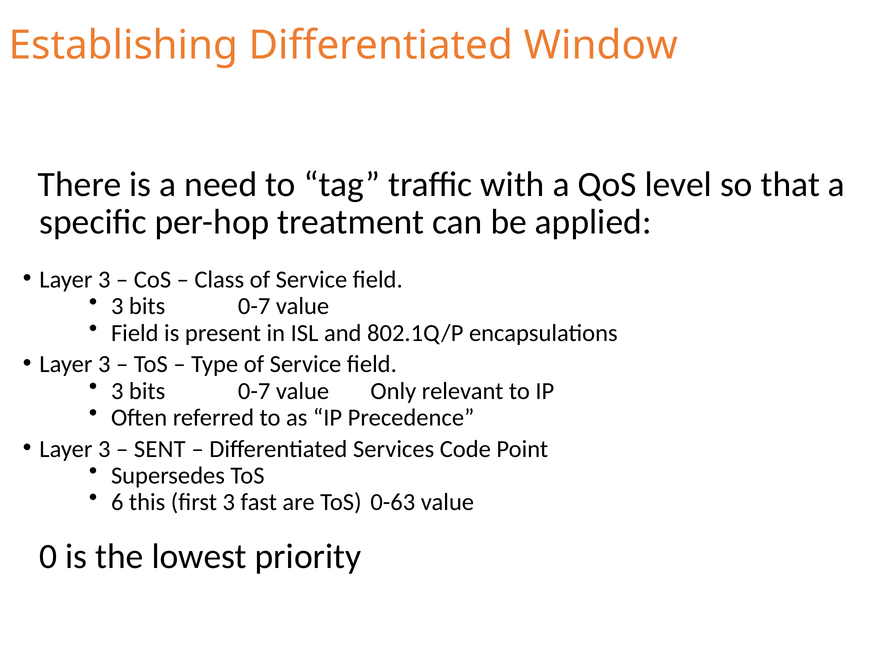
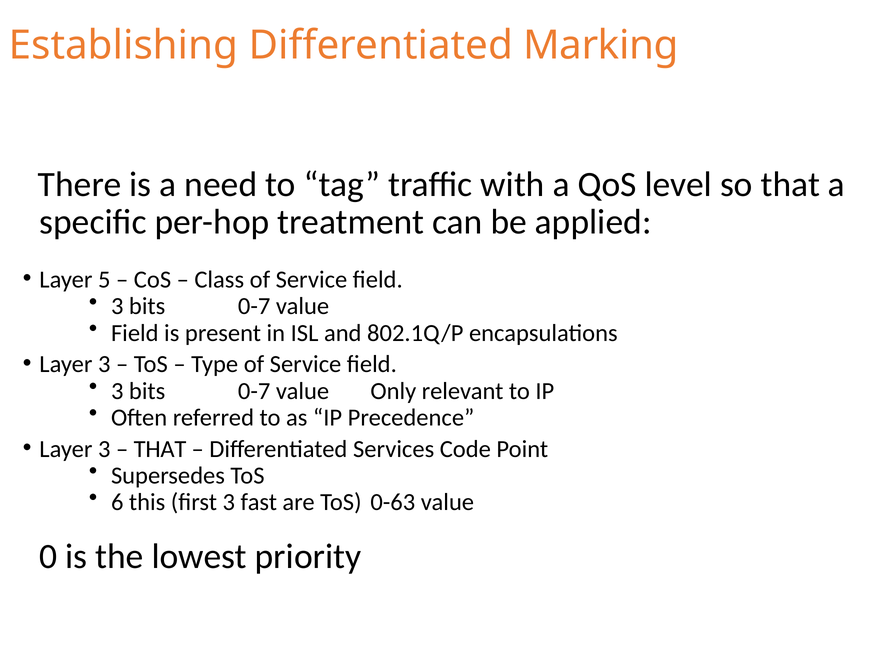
Window: Window -> Marking
3 at (104, 280): 3 -> 5
SENT at (160, 449): SENT -> THAT
